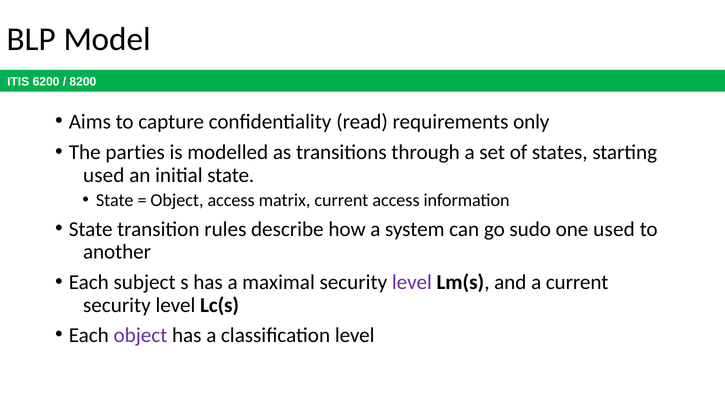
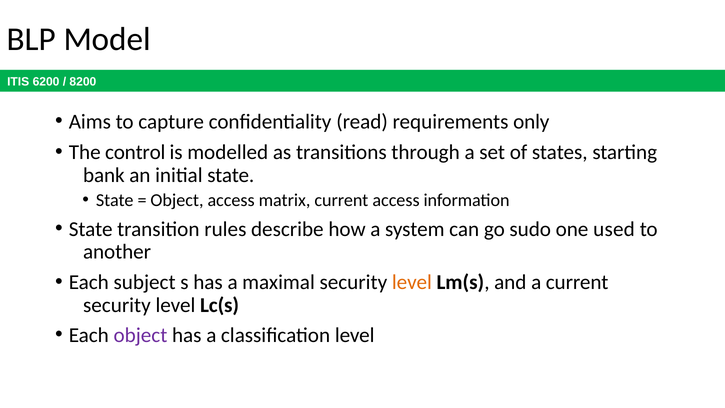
parties: parties -> control
used at (104, 175): used -> bank
level at (412, 282) colour: purple -> orange
